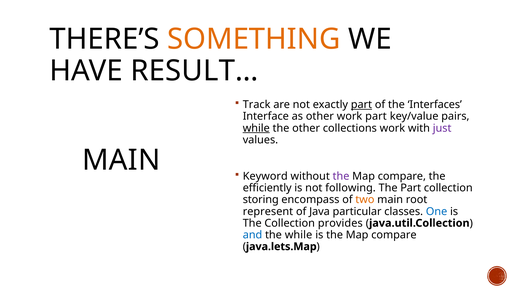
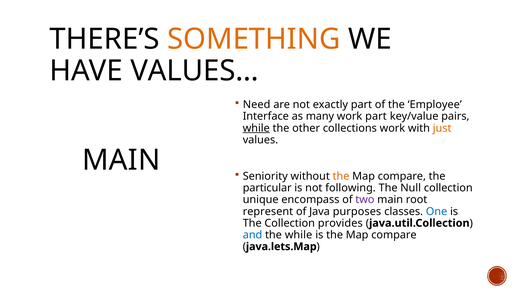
RESULT…: RESULT… -> VALUES…
Track: Track -> Need
part at (361, 105) underline: present -> none
Interfaces: Interfaces -> Employee
as other: other -> many
just colour: purple -> orange
Keyword: Keyword -> Seniority
the at (341, 176) colour: purple -> orange
efficiently: efficiently -> particular
The Part: Part -> Null
storing: storing -> unique
two colour: orange -> purple
particular: particular -> purposes
